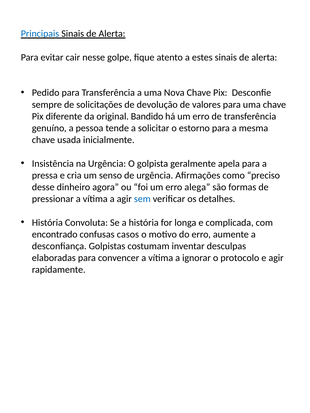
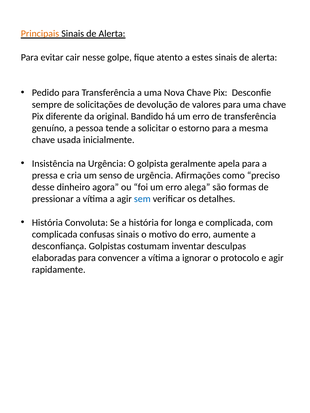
Principais colour: blue -> orange
encontrado at (55, 235): encontrado -> complicada
confusas casos: casos -> sinais
